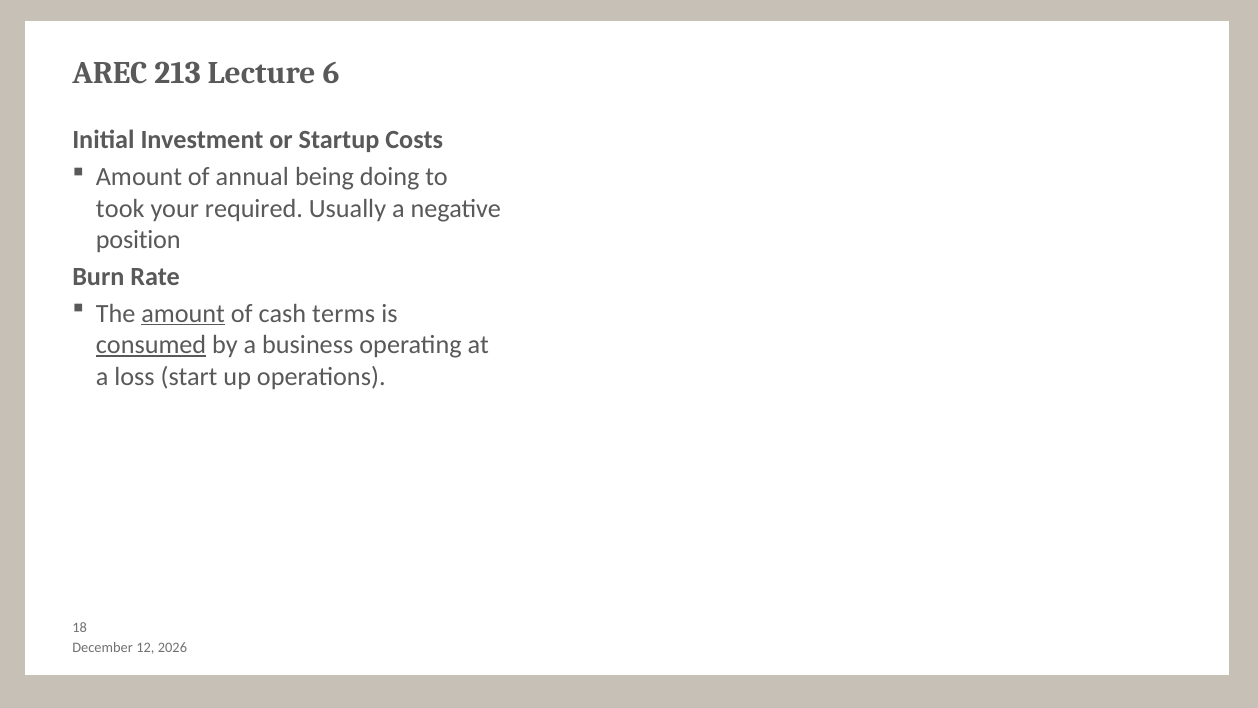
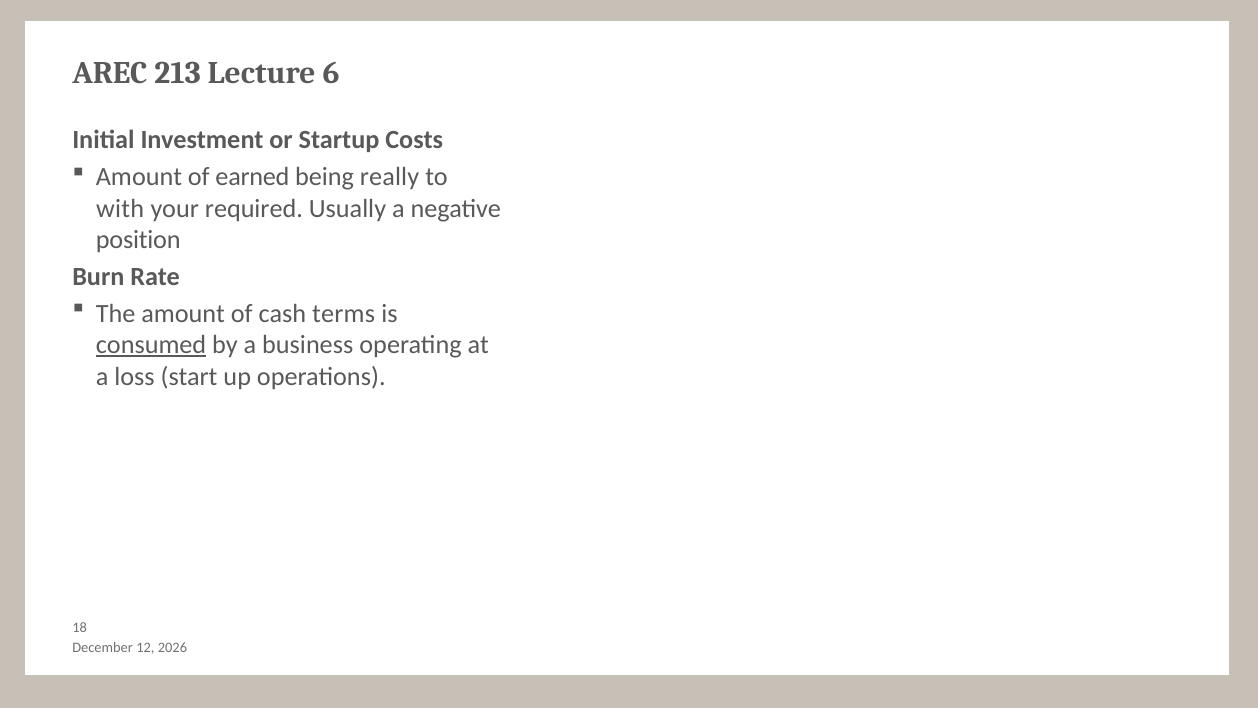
annual: annual -> earned
doing: doing -> really
took: took -> with
amount at (183, 313) underline: present -> none
